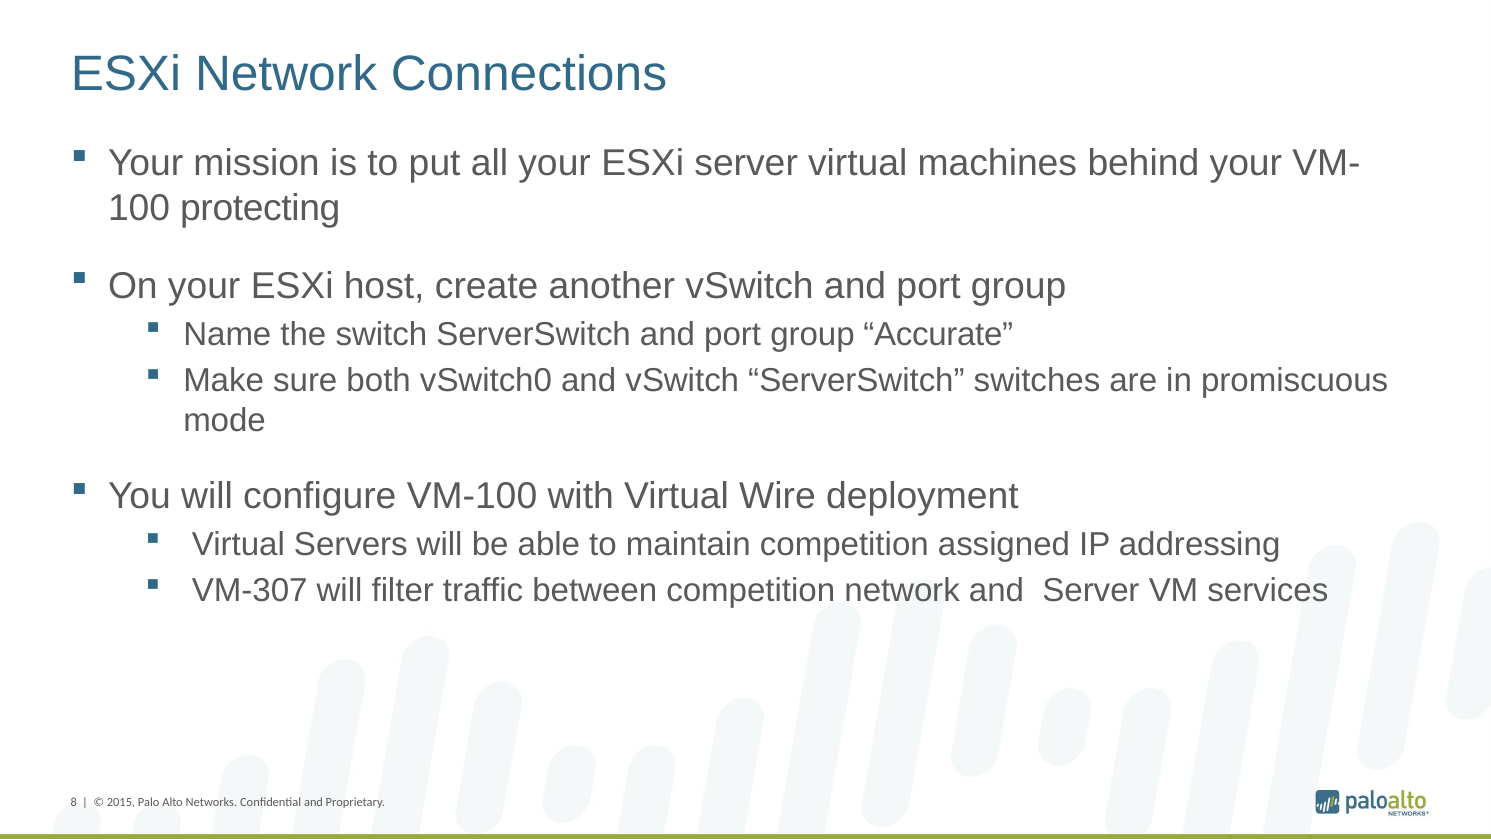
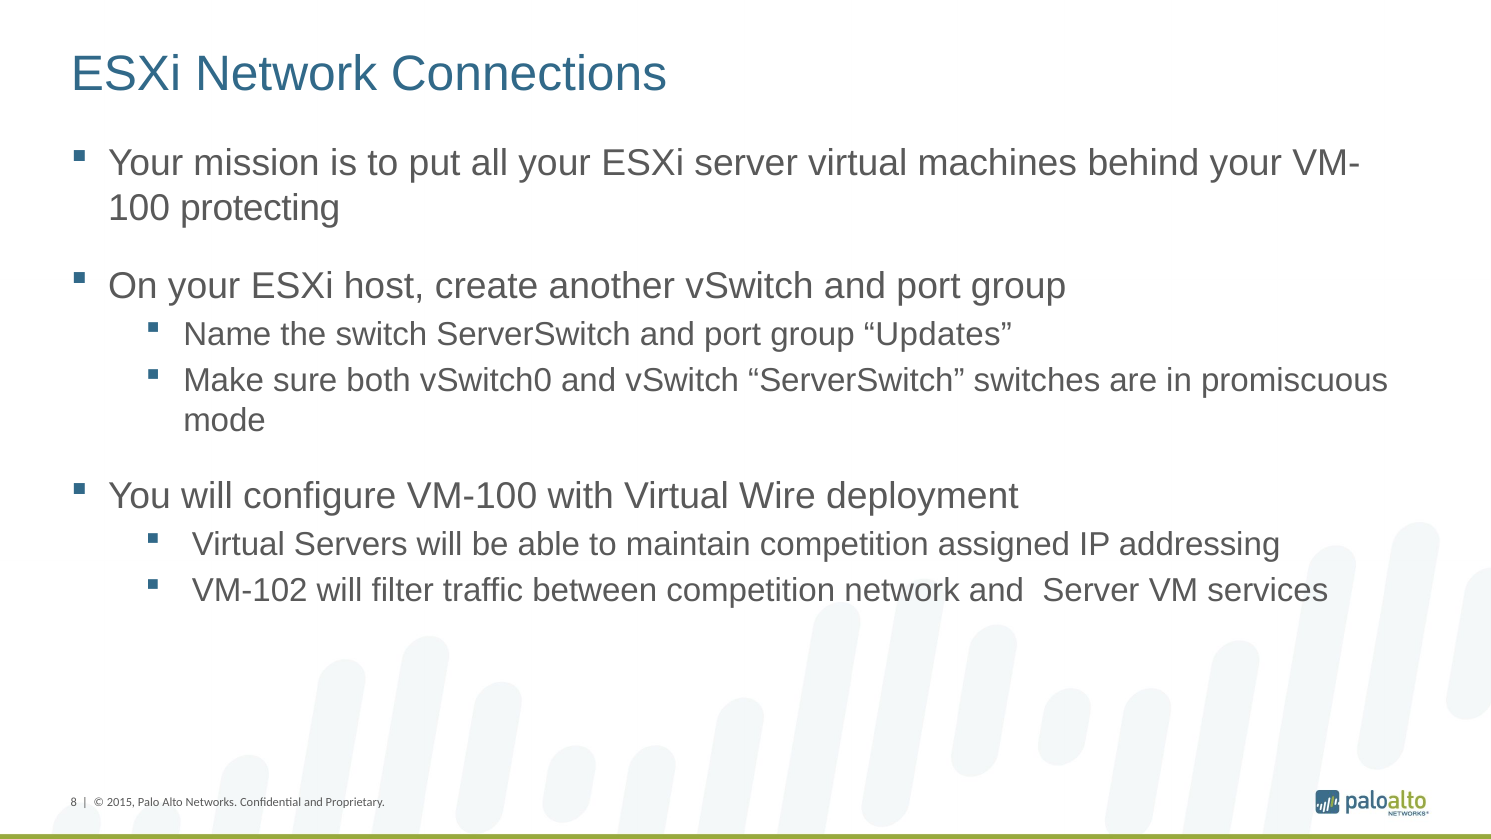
Accurate: Accurate -> Updates
VM-307: VM-307 -> VM-102
